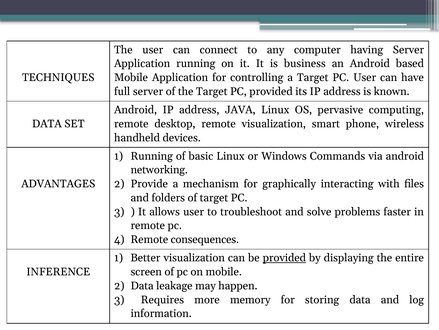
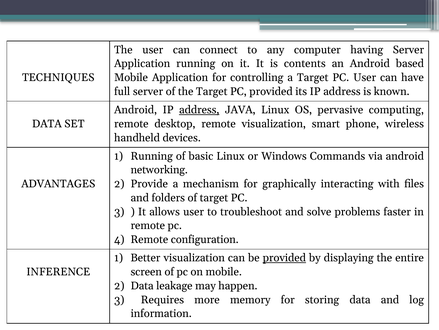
business: business -> contents
address at (199, 110) underline: none -> present
consequences: consequences -> configuration
